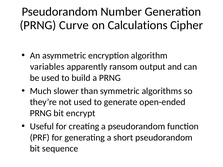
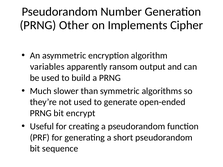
Curve: Curve -> Other
Calculations: Calculations -> Implements
